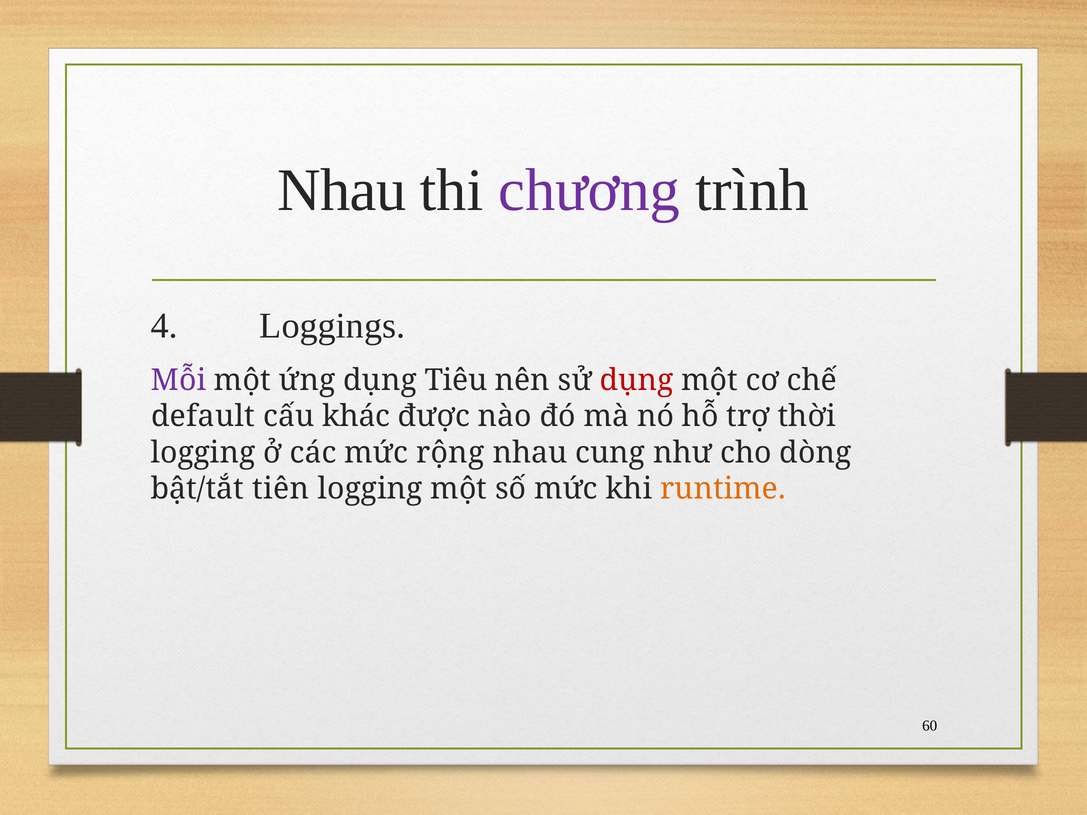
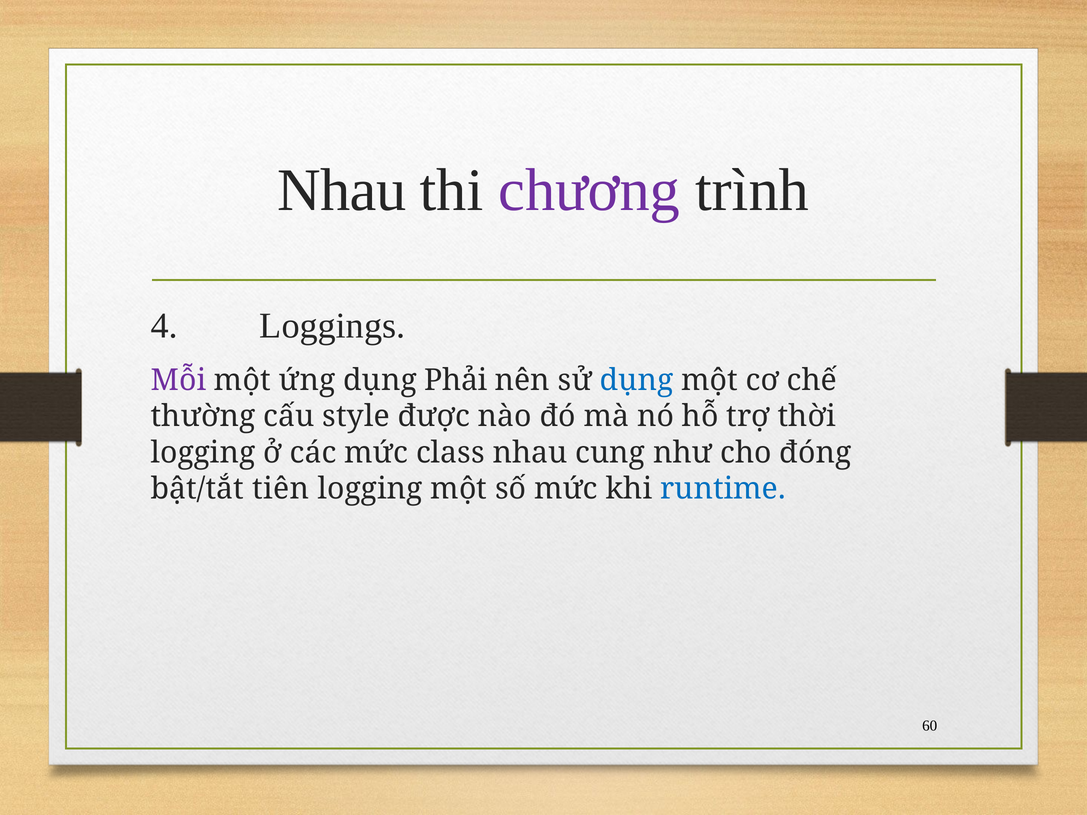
Tiêu: Tiêu -> Phải
dụng at (637, 380) colour: red -> blue
default: default -> thường
khác: khác -> style
rộng: rộng -> class
dòng: dòng -> đóng
runtime colour: orange -> blue
